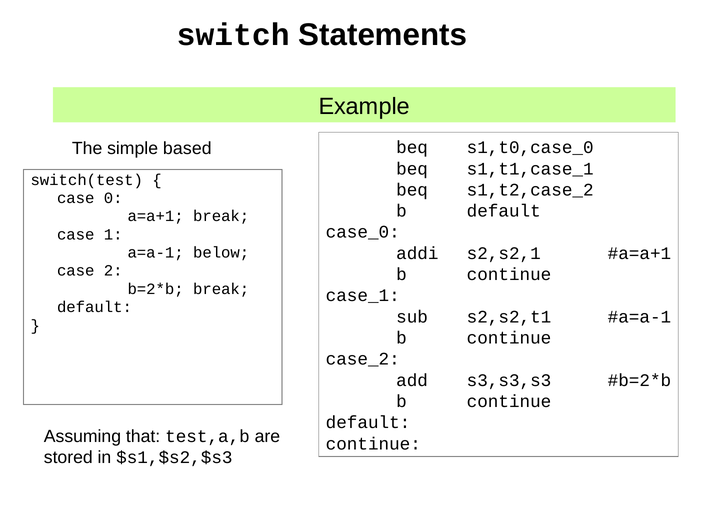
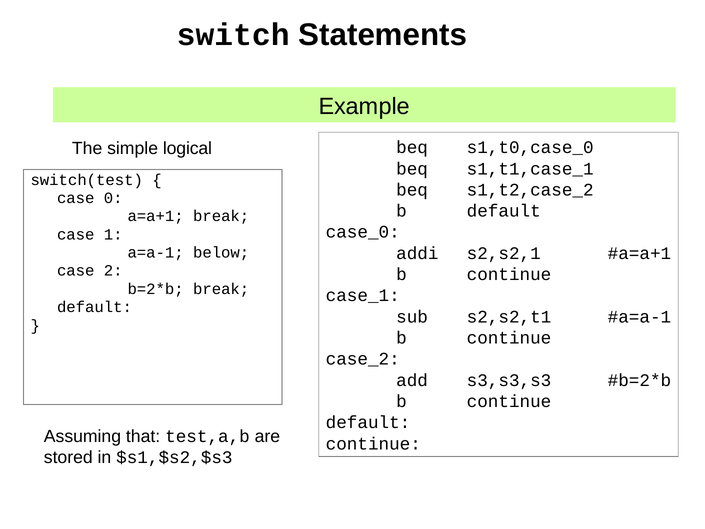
based: based -> logical
